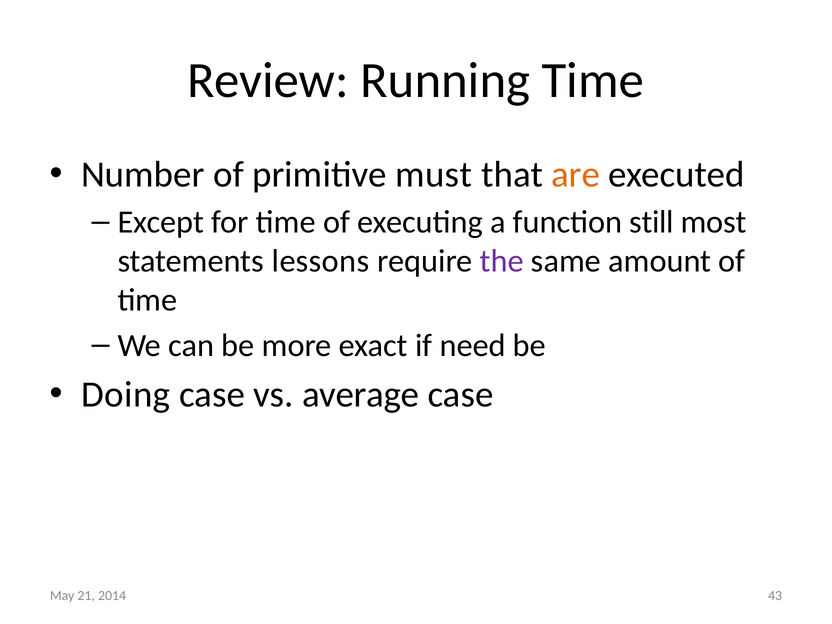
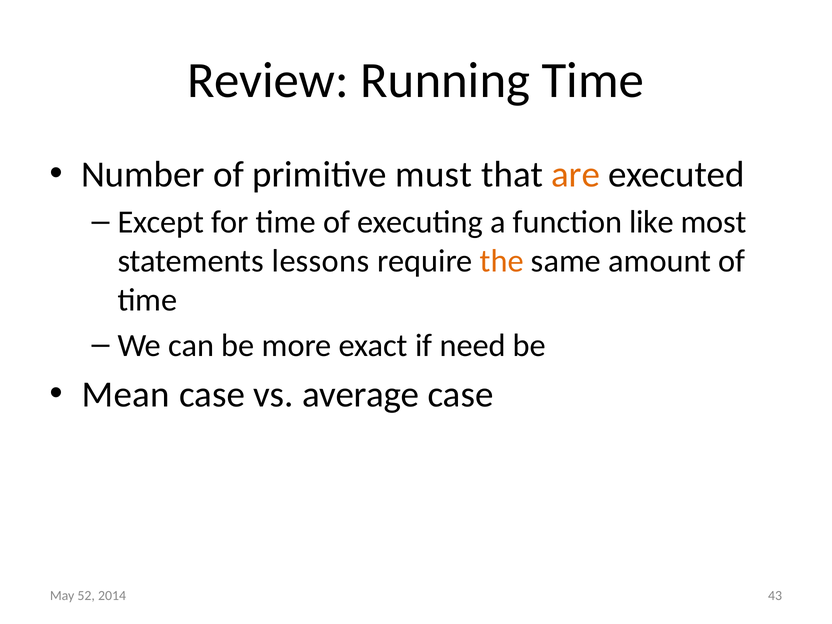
still: still -> like
the colour: purple -> orange
Doing: Doing -> Mean
21: 21 -> 52
